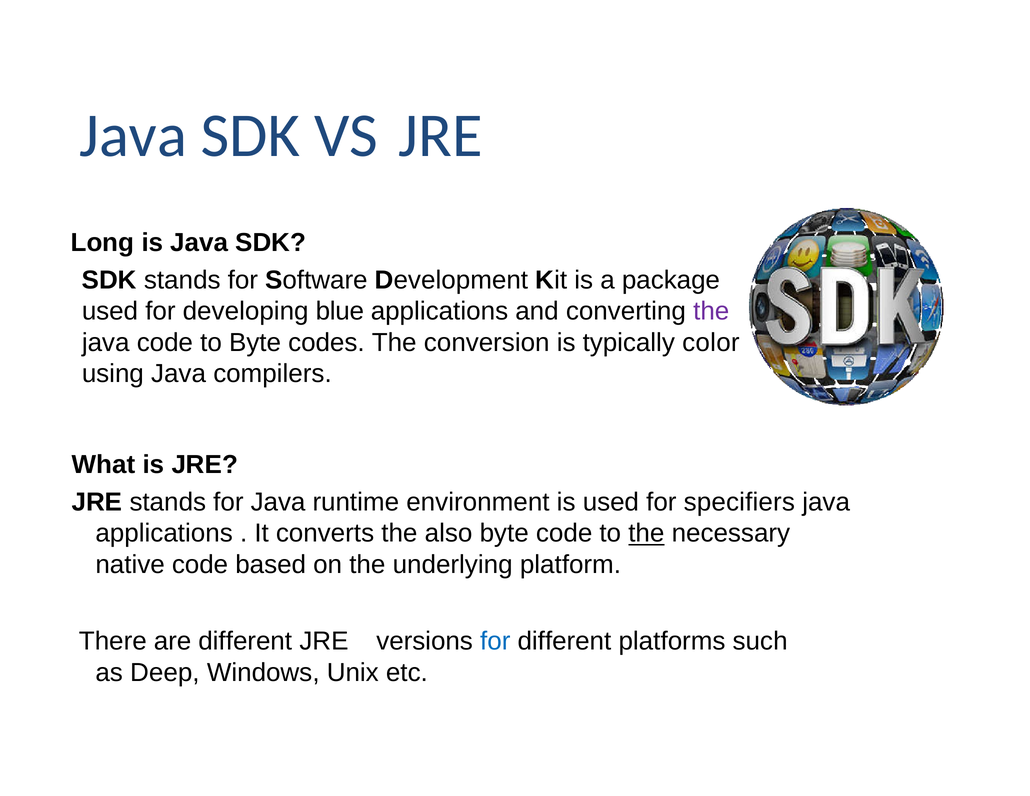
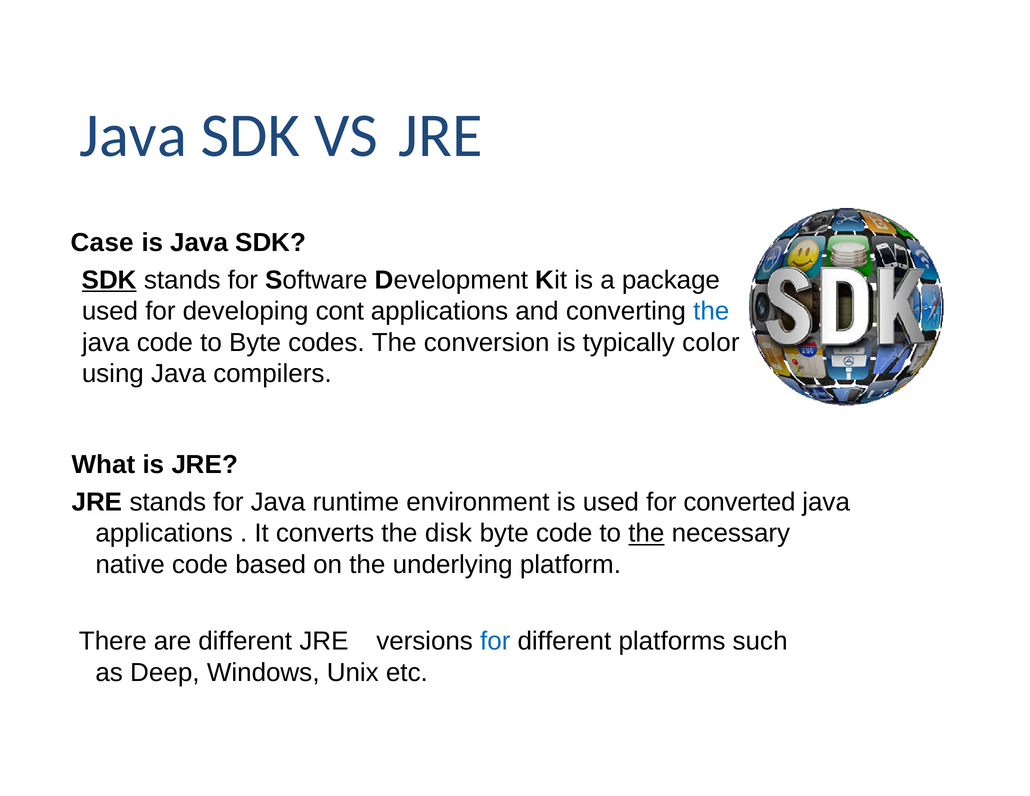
Long: Long -> Case
SDK at (109, 280) underline: none -> present
blue: blue -> cont
the at (711, 311) colour: purple -> blue
specifiers: specifiers -> converted
also: also -> disk
